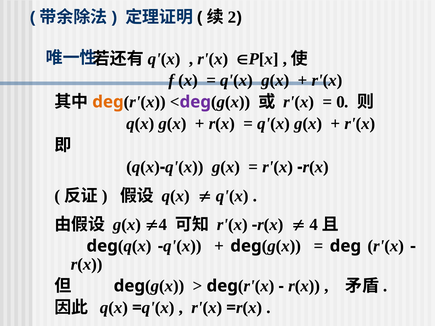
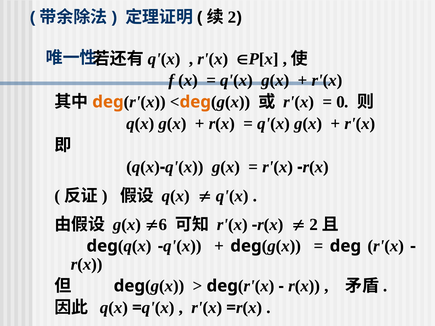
deg at (195, 102) colour: purple -> orange
4 at (163, 225): 4 -> 6
4 at (314, 225): 4 -> 2
